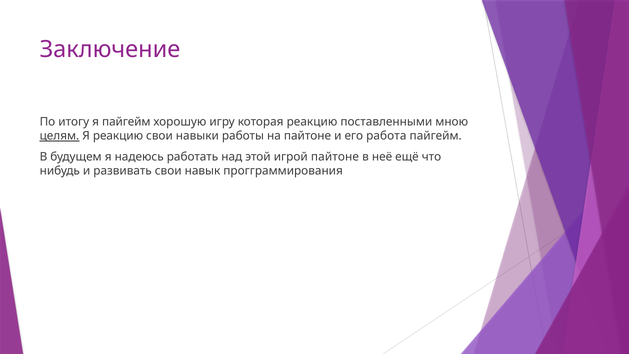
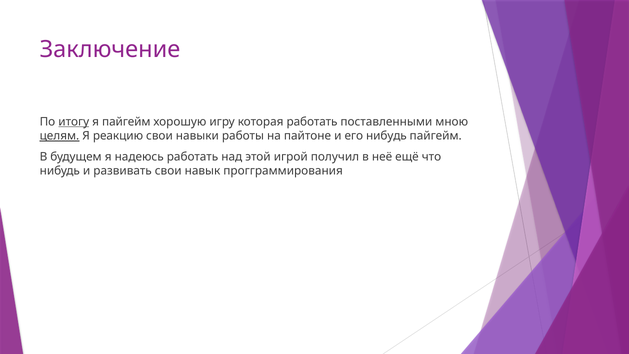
итогу underline: none -> present
которая реакцию: реакцию -> работать
его работа: работа -> нибудь
игрой пайтоне: пайтоне -> получил
